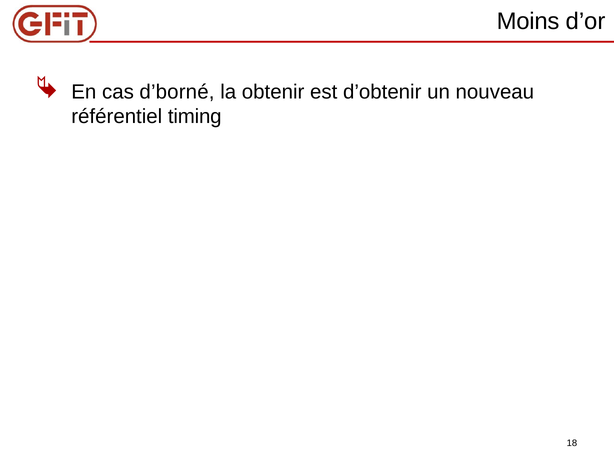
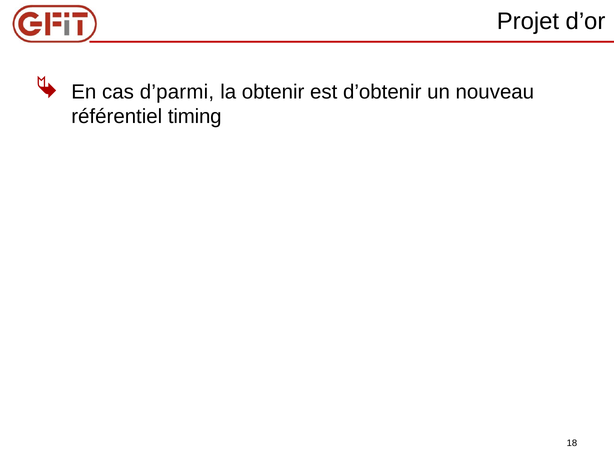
Moins: Moins -> Projet
d’borné: d’borné -> d’parmi
